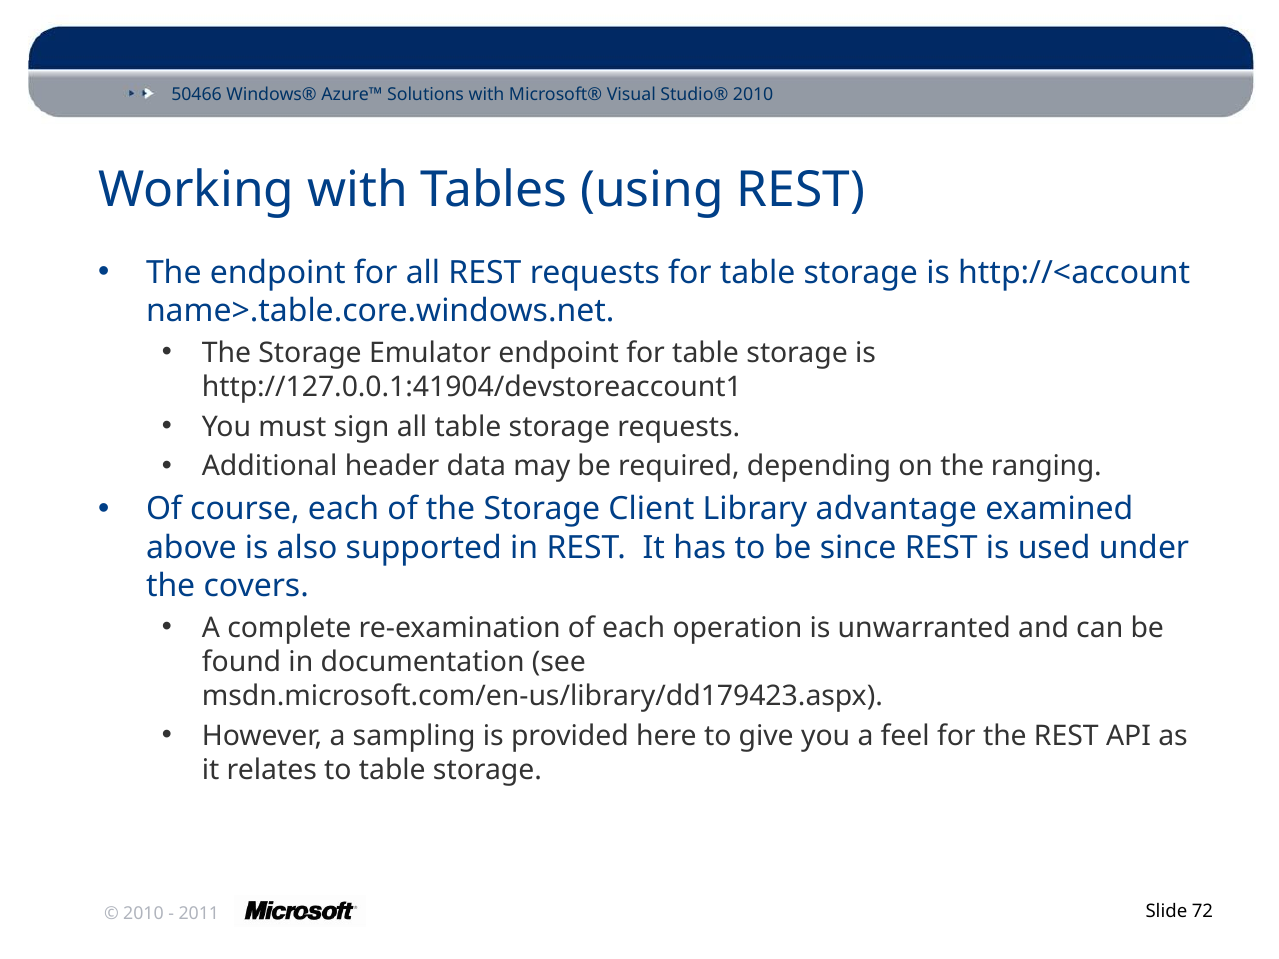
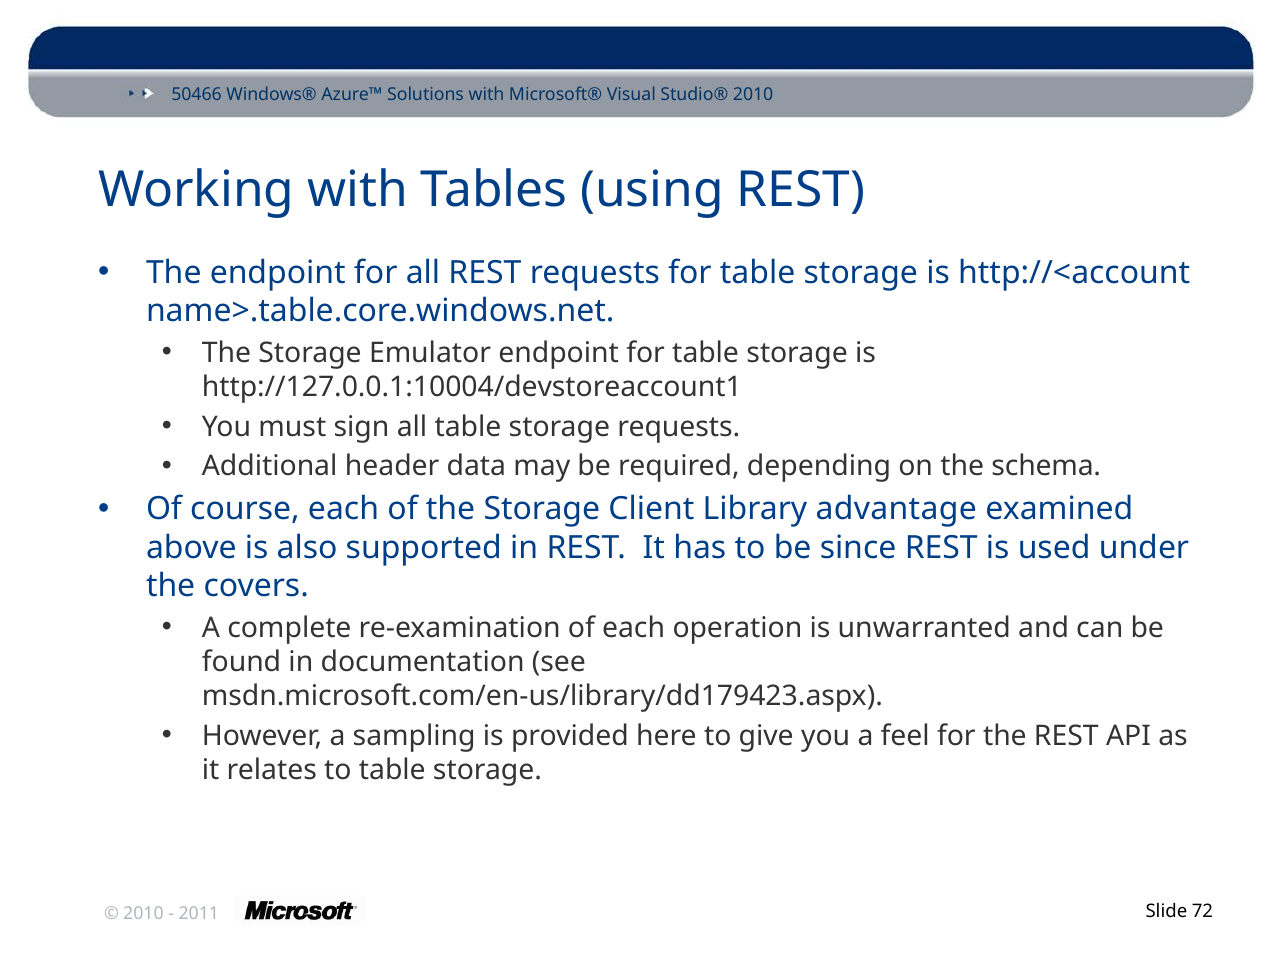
http://127.0.0.1:41904/devstoreaccount1: http://127.0.0.1:41904/devstoreaccount1 -> http://127.0.0.1:10004/devstoreaccount1
ranging: ranging -> schema
